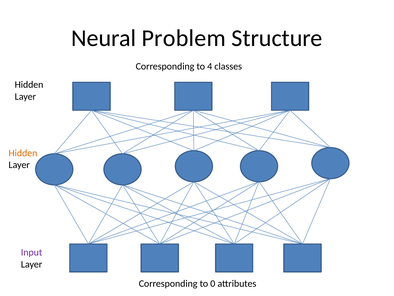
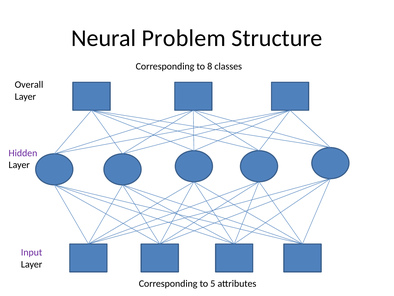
4: 4 -> 8
Hidden at (29, 85): Hidden -> Overall
Hidden at (23, 153) colour: orange -> purple
0: 0 -> 5
